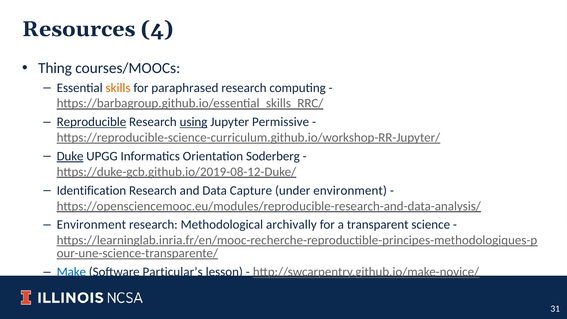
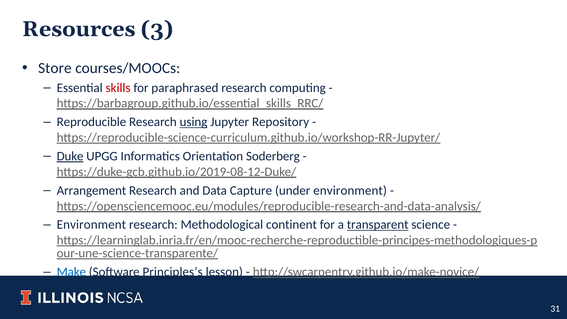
4: 4 -> 3
Thing: Thing -> Store
skills colour: orange -> red
Reproducible underline: present -> none
Permissive: Permissive -> Repository
Identification: Identification -> Arrangement
archivally: archivally -> continent
transparent underline: none -> present
Particular’s: Particular’s -> Principles’s
